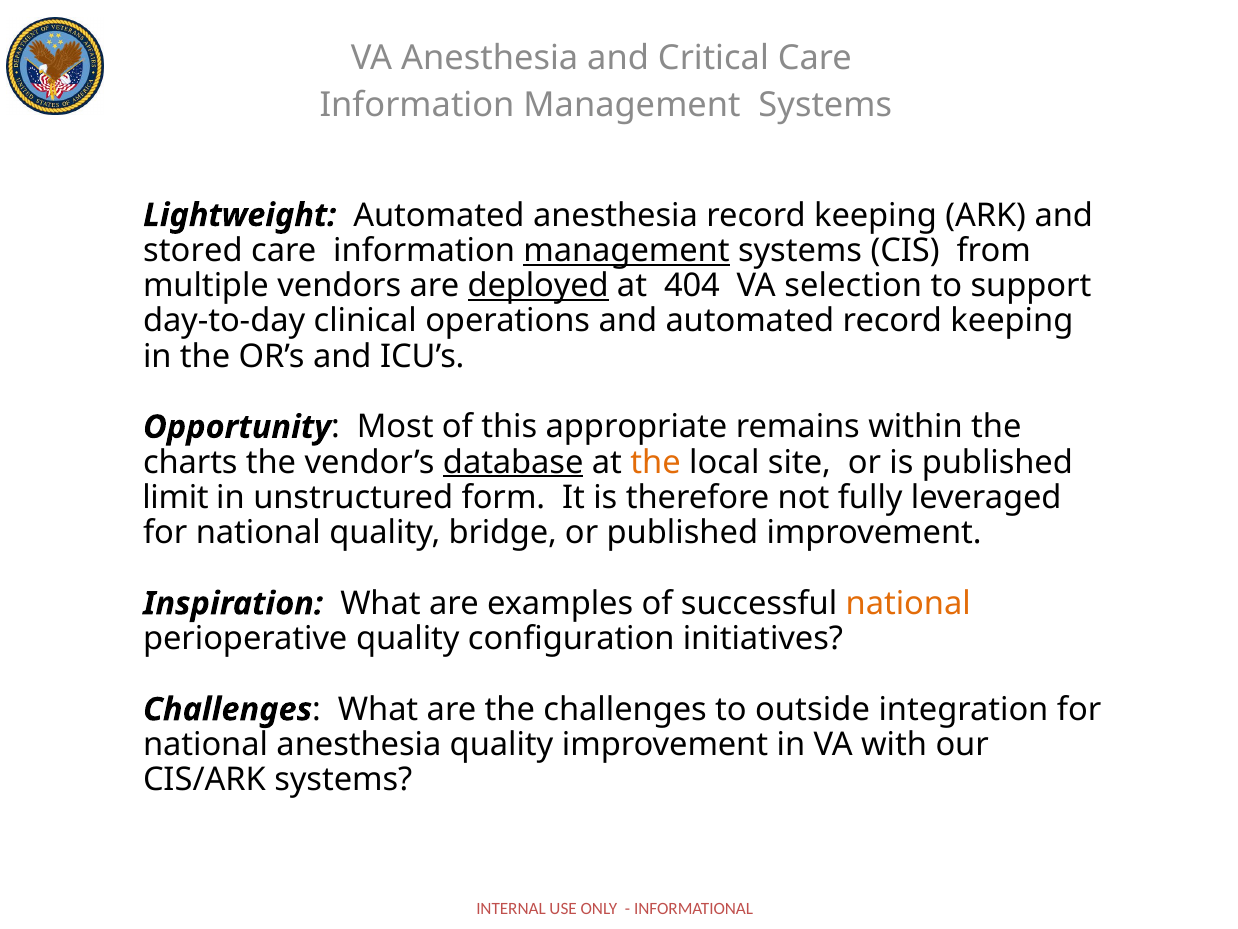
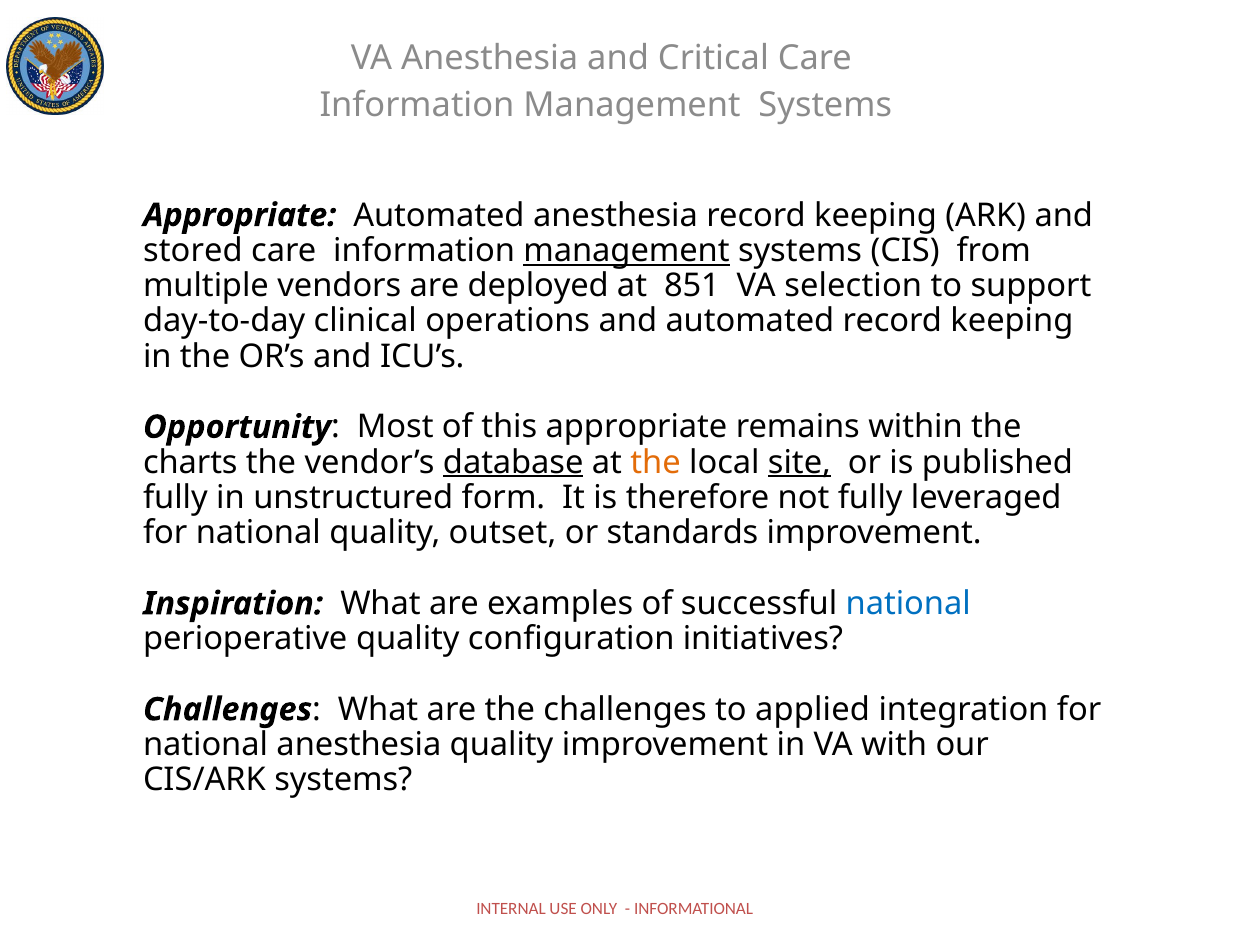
Lightweight at (240, 215): Lightweight -> Appropriate
deployed underline: present -> none
404: 404 -> 851
site underline: none -> present
limit at (176, 497): limit -> fully
bridge: bridge -> outset
or published: published -> standards
national at (908, 603) colour: orange -> blue
outside: outside -> applied
